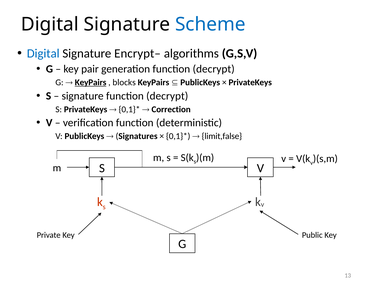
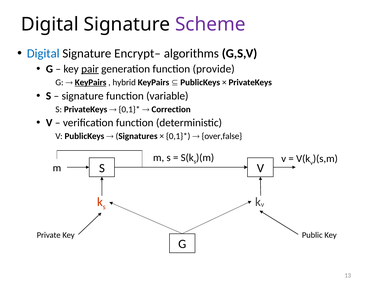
Scheme colour: blue -> purple
pair underline: none -> present
generation function decrypt: decrypt -> provide
blocks: blocks -> hybrid
signature function decrypt: decrypt -> variable
limit,false: limit,false -> over,false
